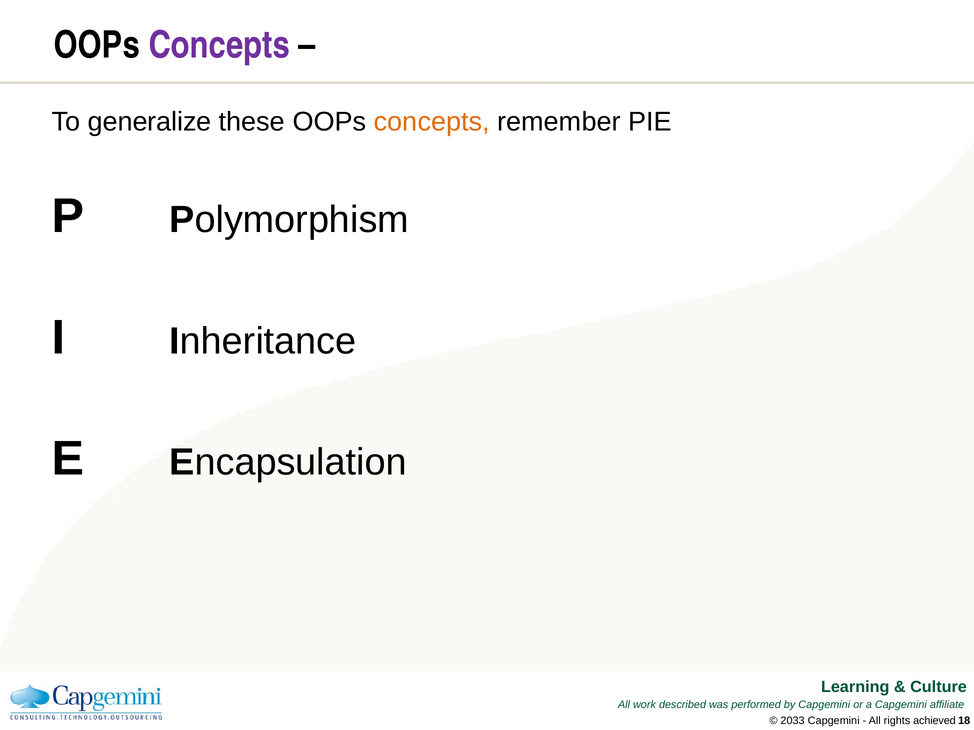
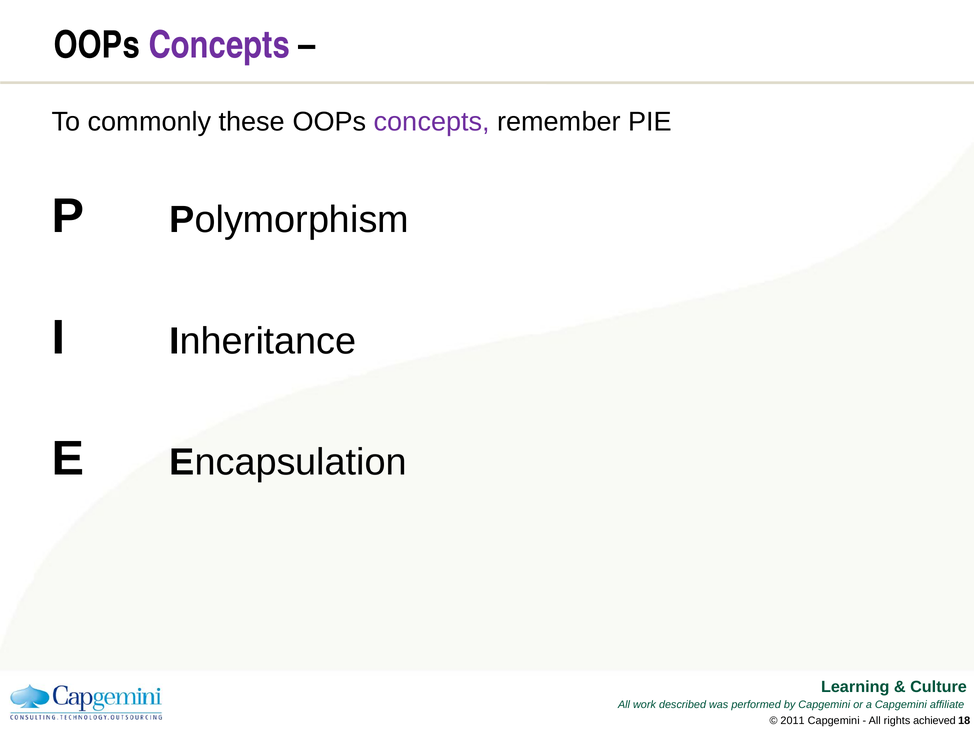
generalize: generalize -> commonly
concepts at (432, 122) colour: orange -> purple
2033: 2033 -> 2011
